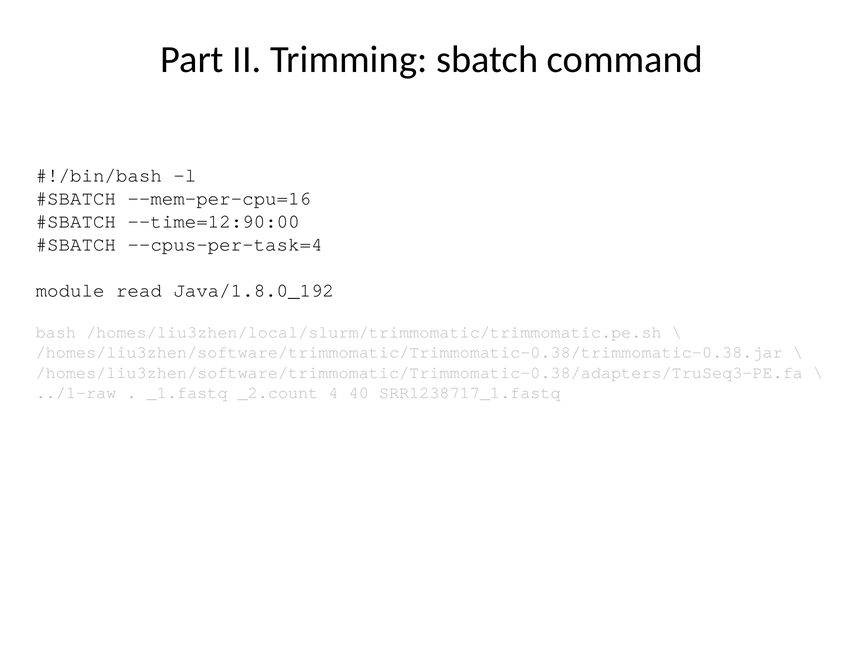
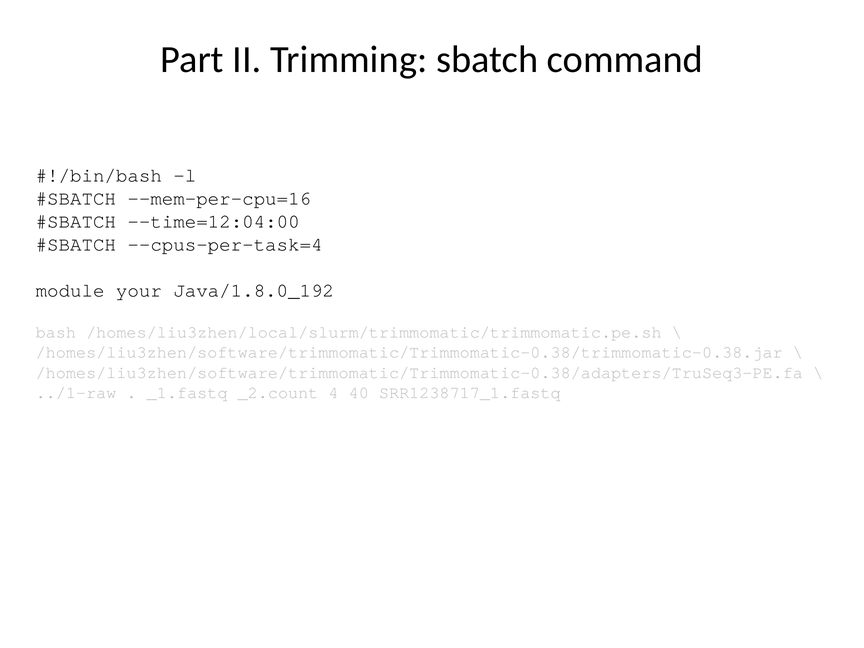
--time=12:90:00: --time=12:90:00 -> --time=12:04:00
read: read -> your
